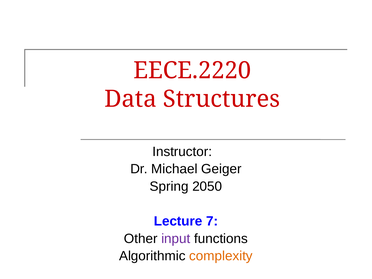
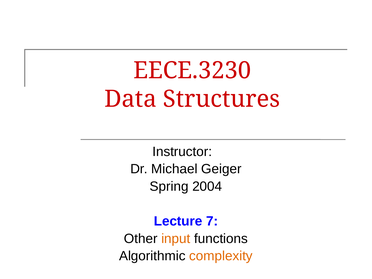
EECE.2220: EECE.2220 -> EECE.3230
2050: 2050 -> 2004
input colour: purple -> orange
